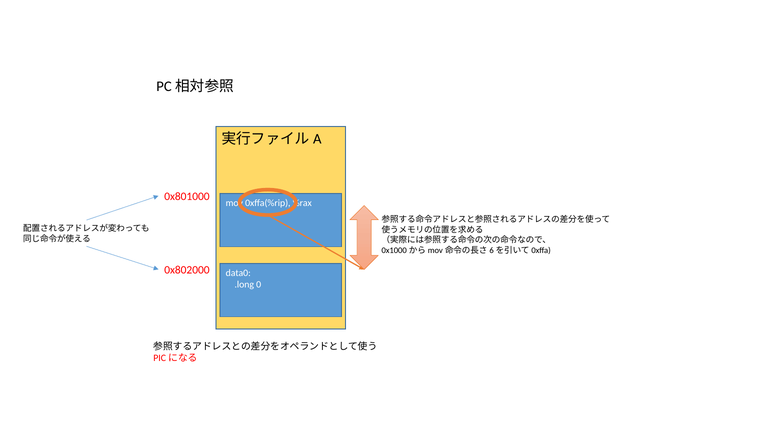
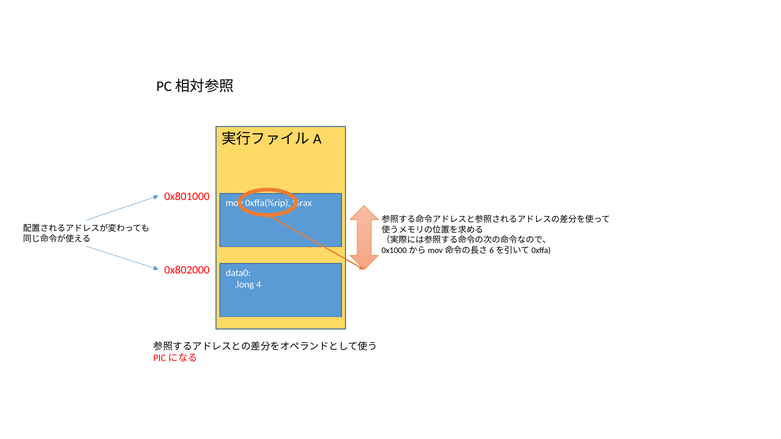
0: 0 -> 4
